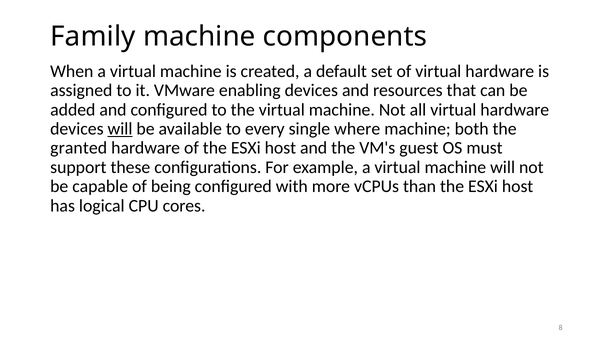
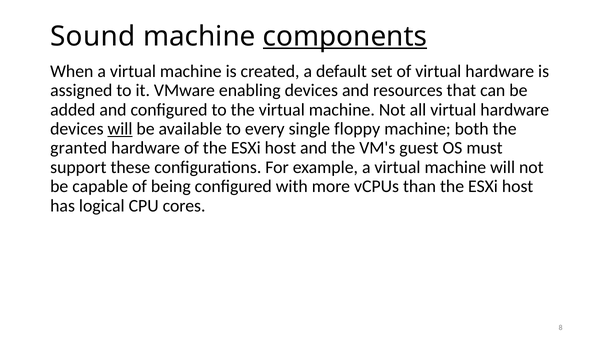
Family: Family -> Sound
components underline: none -> present
where: where -> floppy
